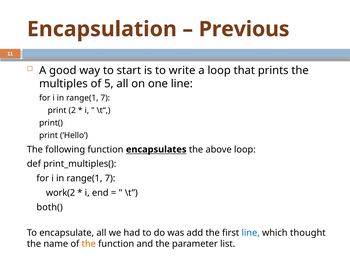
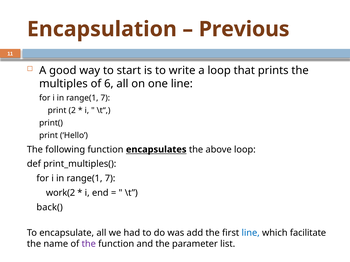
5: 5 -> 6
both(: both( -> back(
thought: thought -> facilitate
the at (89, 244) colour: orange -> purple
